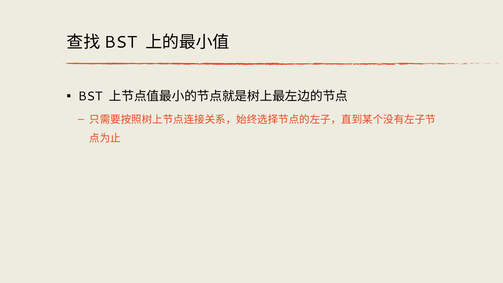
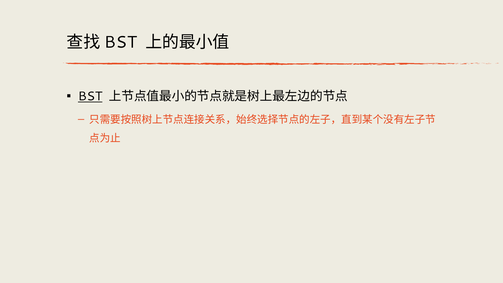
BST underline: none -> present
